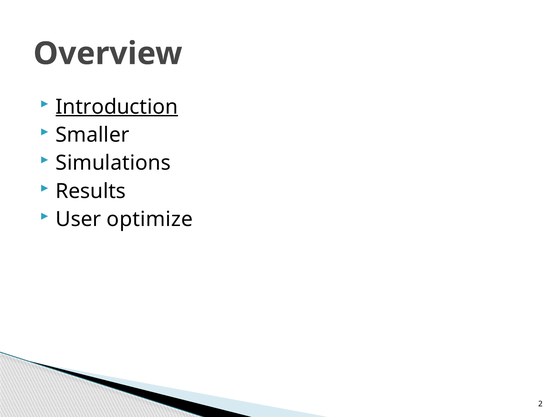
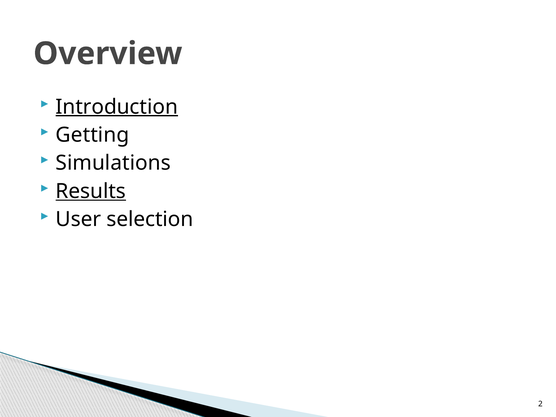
Smaller: Smaller -> Getting
Results underline: none -> present
optimize: optimize -> selection
